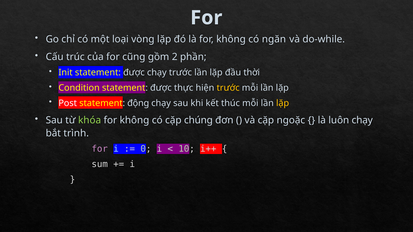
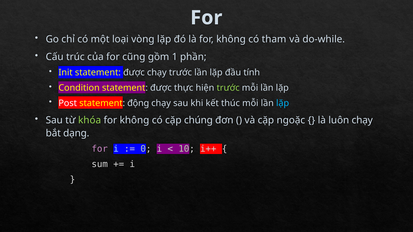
ngăn: ngăn -> tham
2: 2 -> 1
thời: thời -> tính
trước at (228, 88) colour: yellow -> light green
lặp at (283, 103) colour: yellow -> light blue
trình: trình -> dạng
